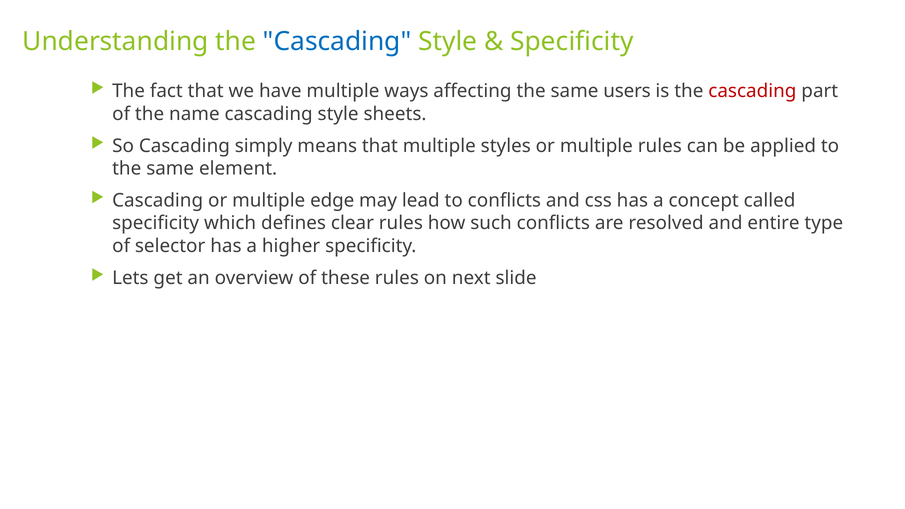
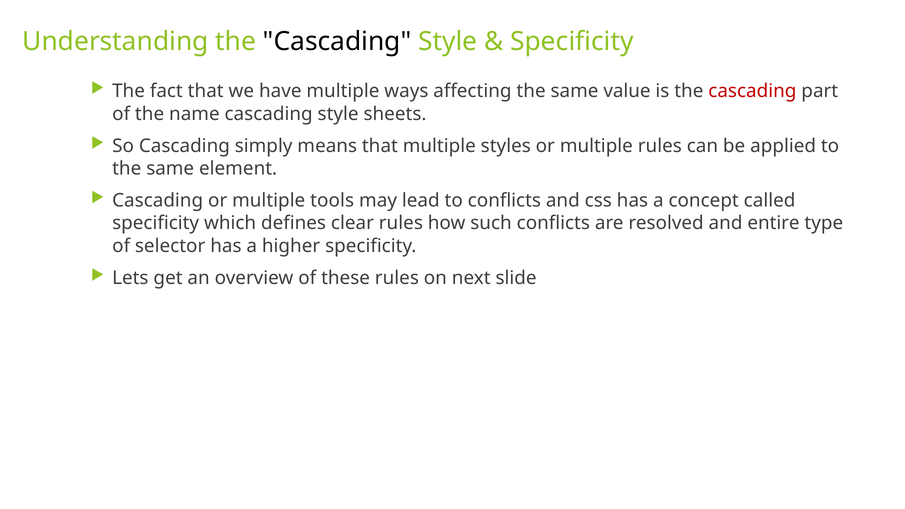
Cascading at (337, 42) colour: blue -> black
users: users -> value
edge: edge -> tools
